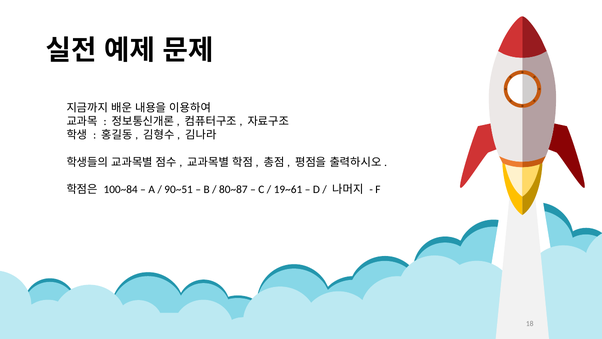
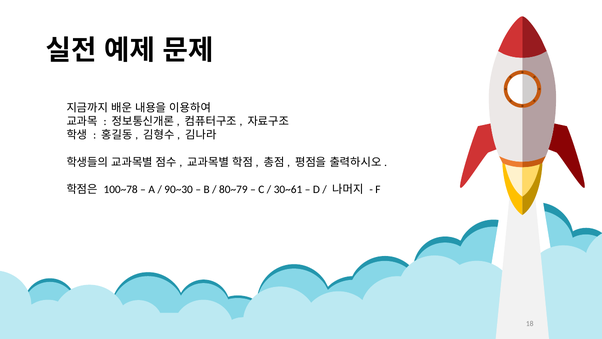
100~84: 100~84 -> 100~78
90~51: 90~51 -> 90~30
80~87: 80~87 -> 80~79
19~61: 19~61 -> 30~61
